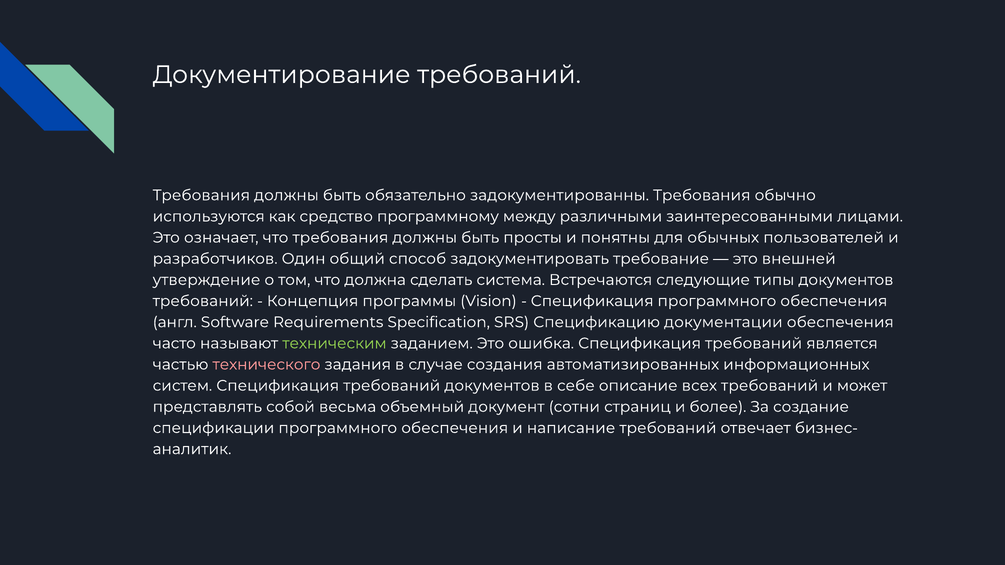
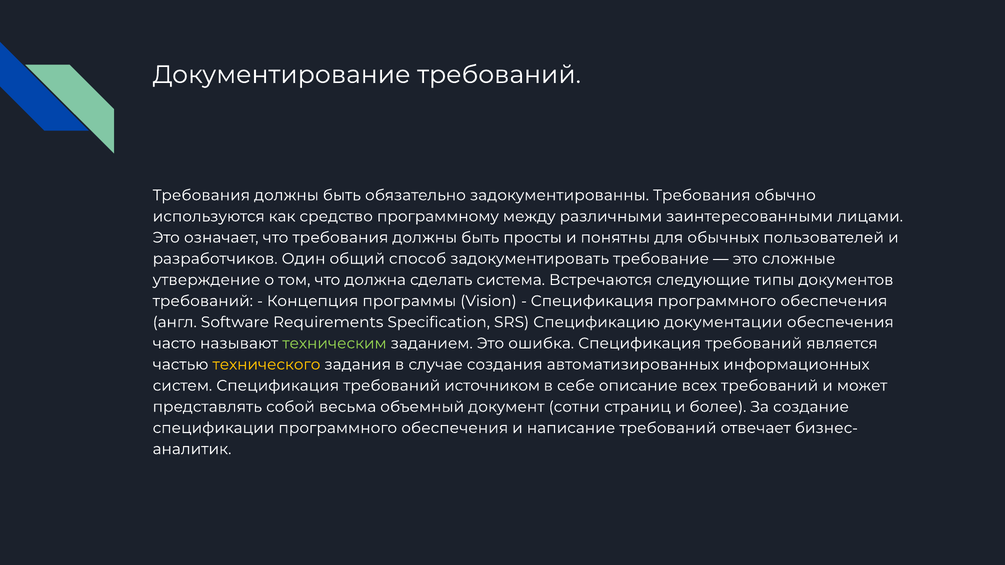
внешней: внешней -> сложные
технического colour: pink -> yellow
требований документов: документов -> источником
